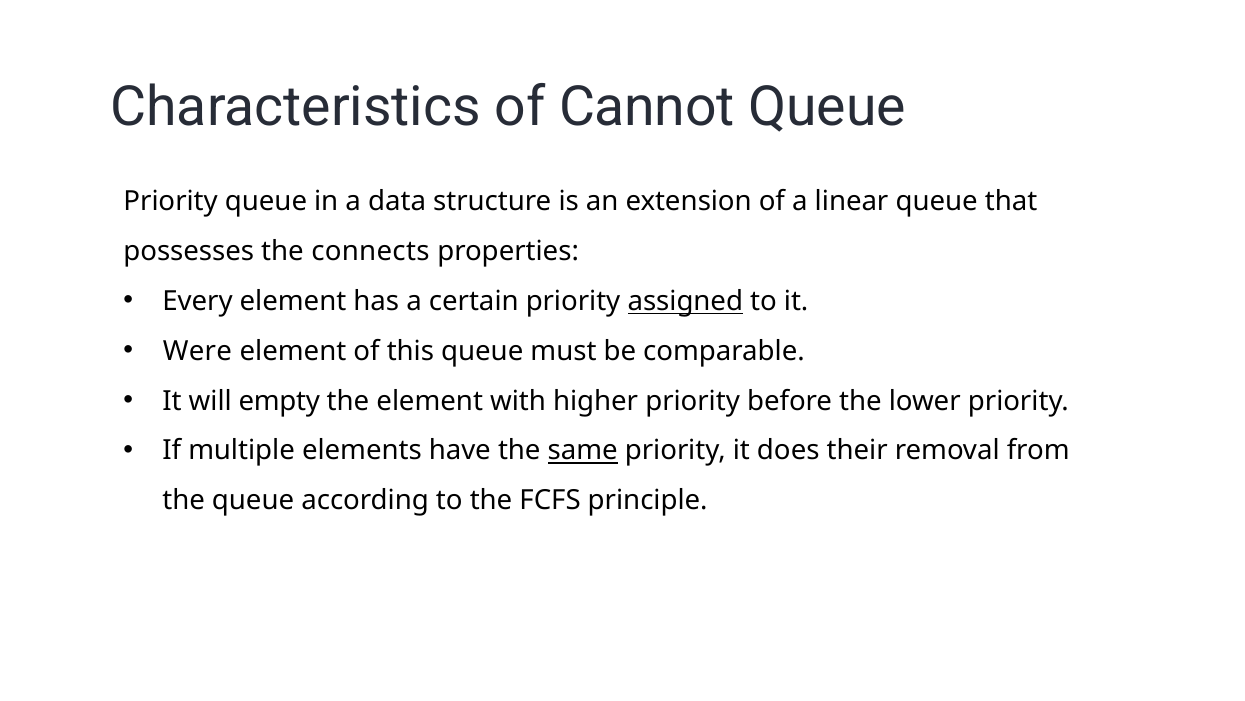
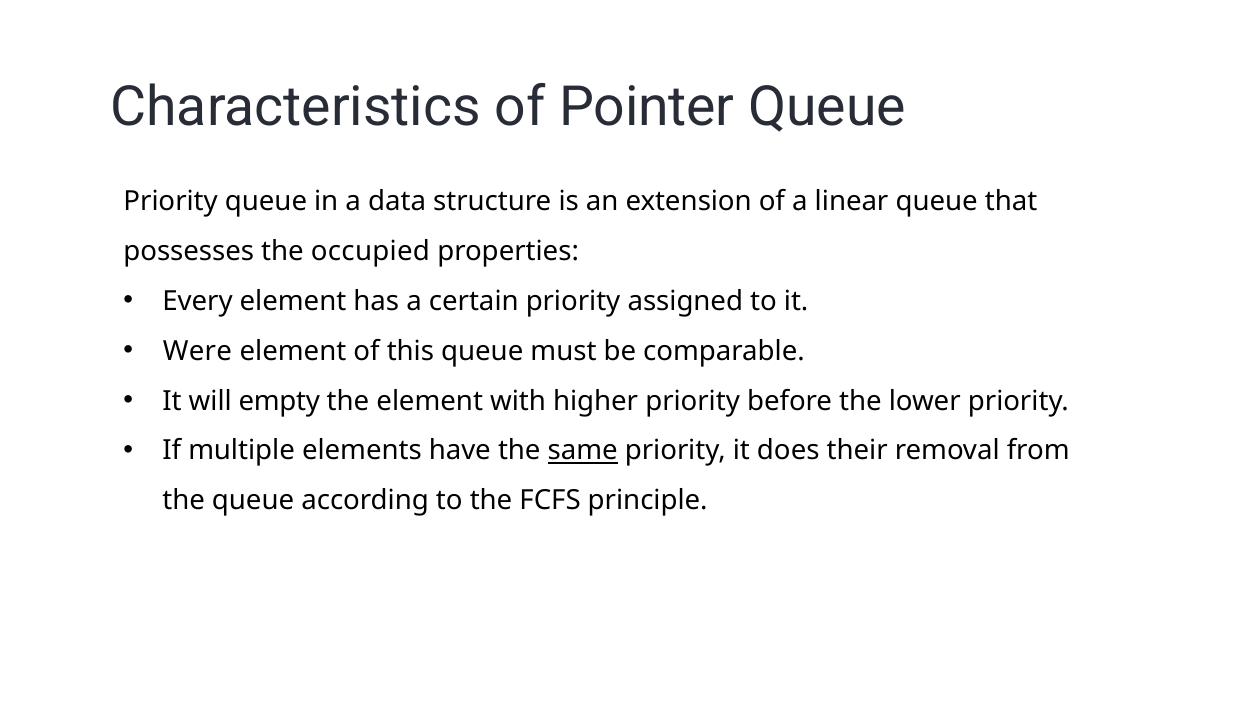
Cannot: Cannot -> Pointer
connects: connects -> occupied
assigned underline: present -> none
